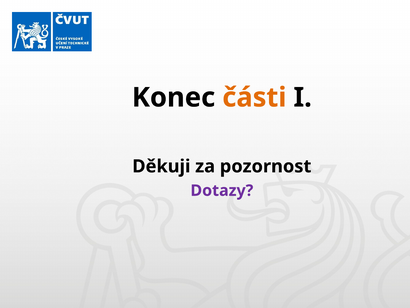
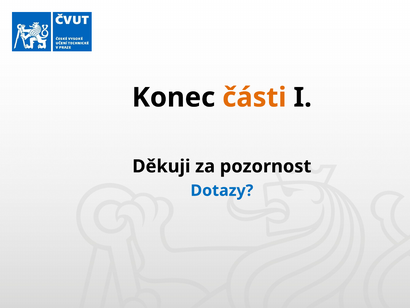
Dotazy colour: purple -> blue
